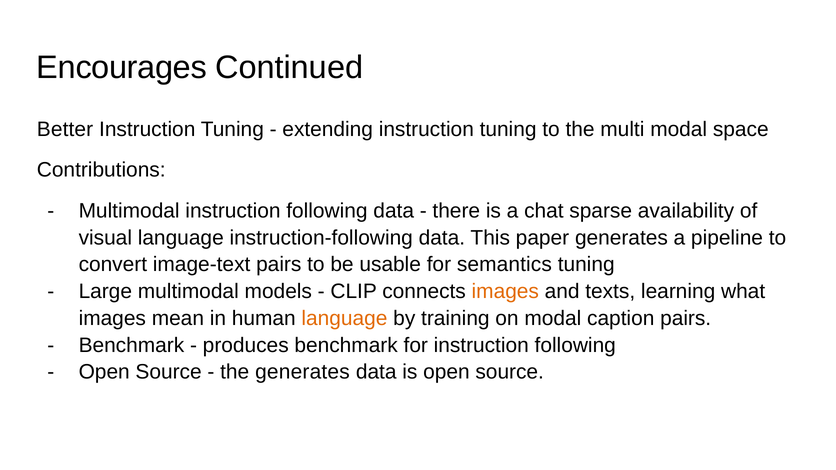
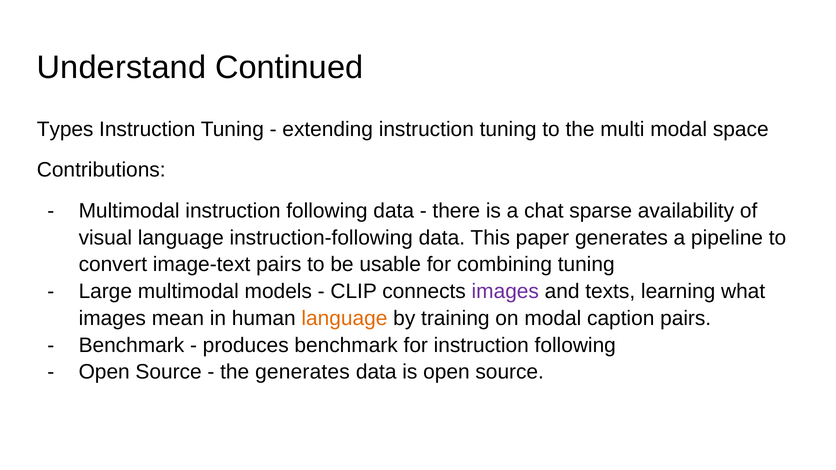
Encourages: Encourages -> Understand
Better: Better -> Types
semantics: semantics -> combining
images at (505, 292) colour: orange -> purple
